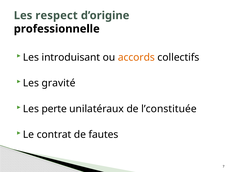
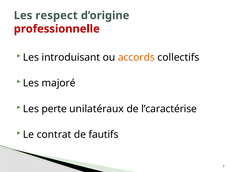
professionnelle colour: black -> red
gravité: gravité -> majoré
l’constituée: l’constituée -> l’caractérise
fautes: fautes -> fautifs
